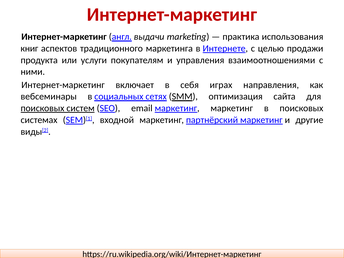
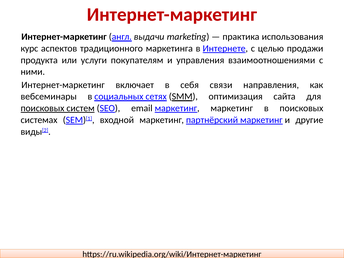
книг: книг -> курс
играх: играх -> связи
